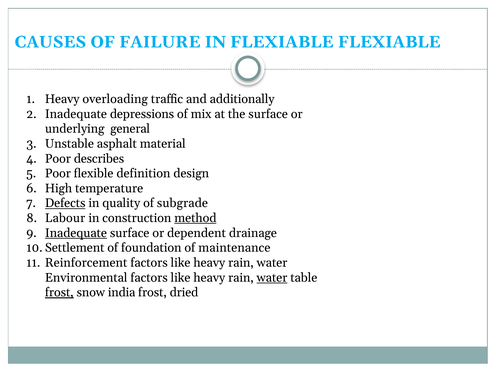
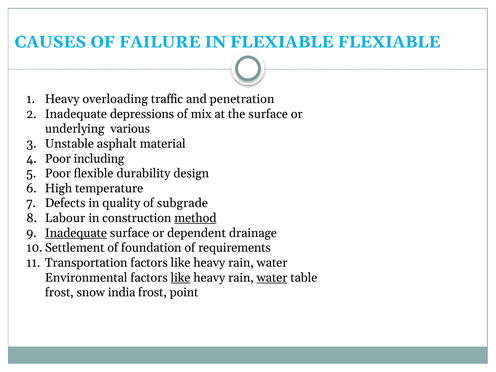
additionally: additionally -> penetration
general: general -> various
describes: describes -> including
definition: definition -> durability
Defects underline: present -> none
maintenance: maintenance -> requirements
Reinforcement: Reinforcement -> Transportation
like at (181, 278) underline: none -> present
frost at (59, 293) underline: present -> none
dried: dried -> point
